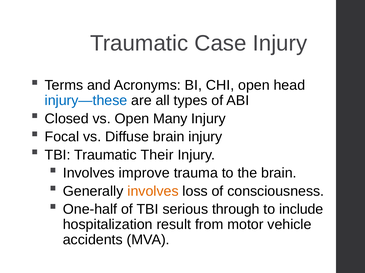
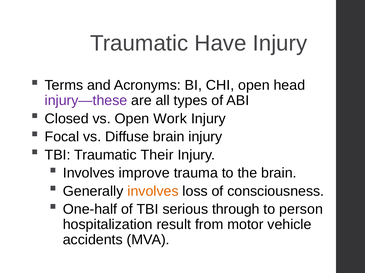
Case: Case -> Have
injury—these colour: blue -> purple
Many: Many -> Work
include: include -> person
